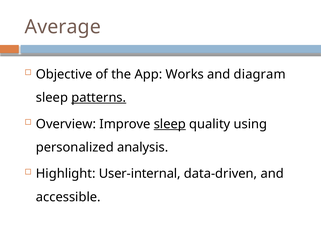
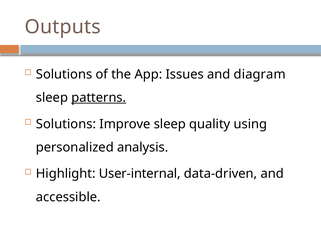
Average: Average -> Outputs
Objective at (64, 74): Objective -> Solutions
Works: Works -> Issues
Overview at (66, 124): Overview -> Solutions
sleep at (170, 124) underline: present -> none
